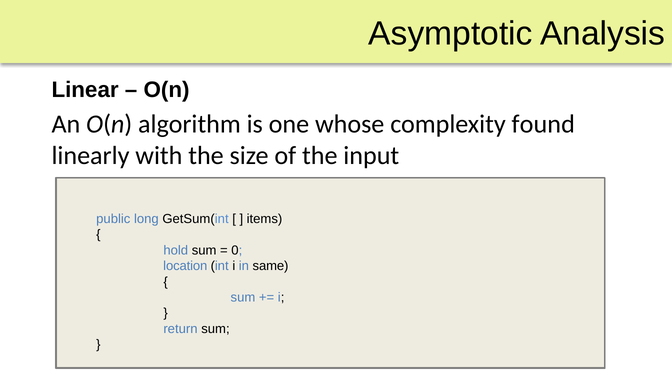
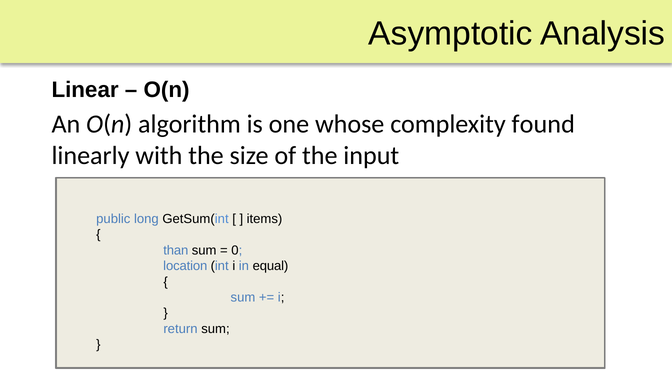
hold: hold -> than
same: same -> equal
